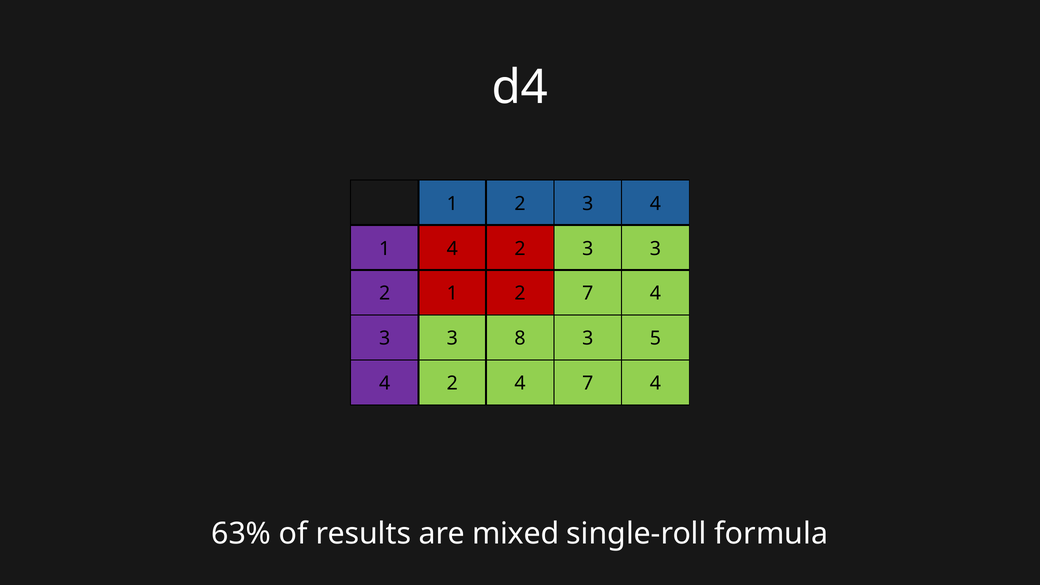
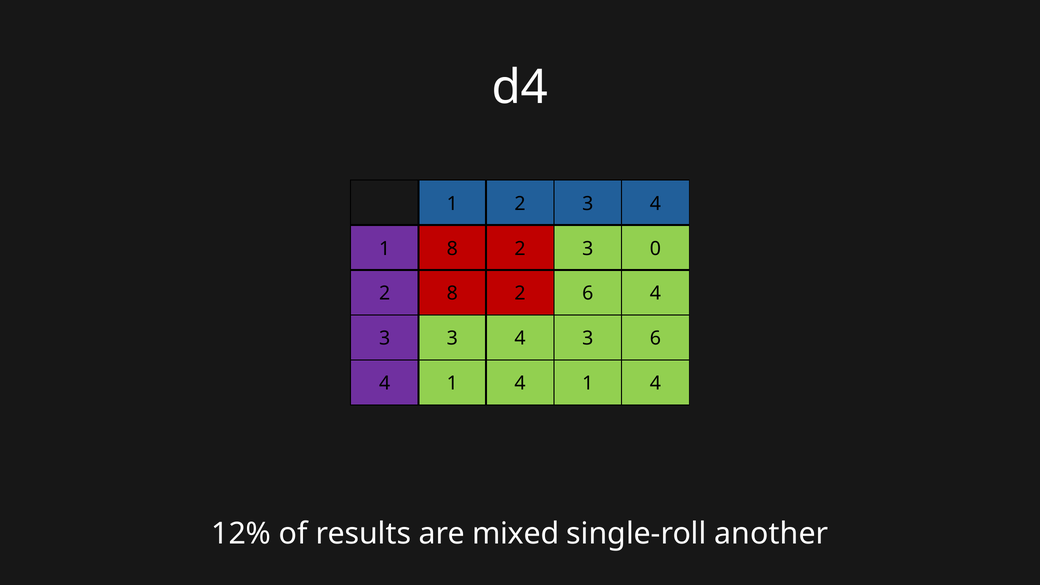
1 4: 4 -> 8
2 3 3: 3 -> 0
2 1: 1 -> 8
2 7: 7 -> 6
3 3 8: 8 -> 4
3 5: 5 -> 6
2 at (452, 383): 2 -> 1
7 at (588, 383): 7 -> 1
63%: 63% -> 12%
formula: formula -> another
